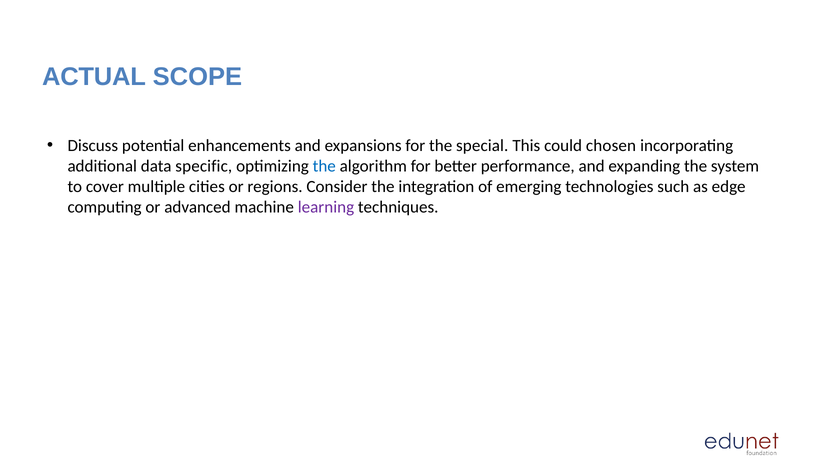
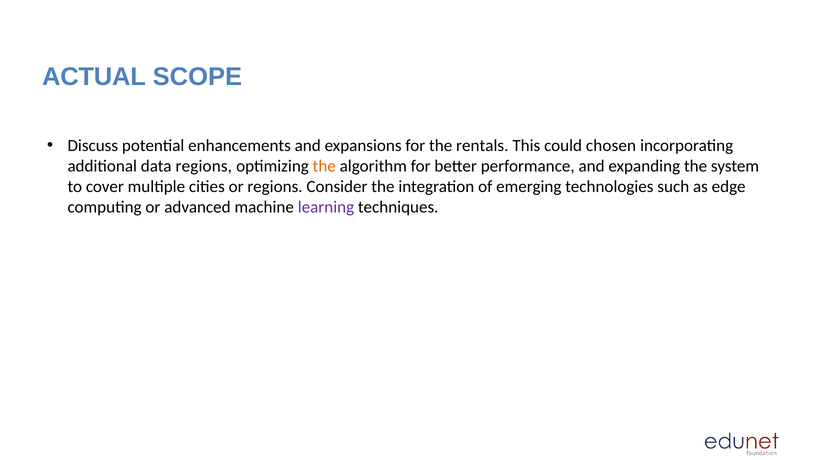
special: special -> rentals
data specific: specific -> regions
the at (324, 166) colour: blue -> orange
